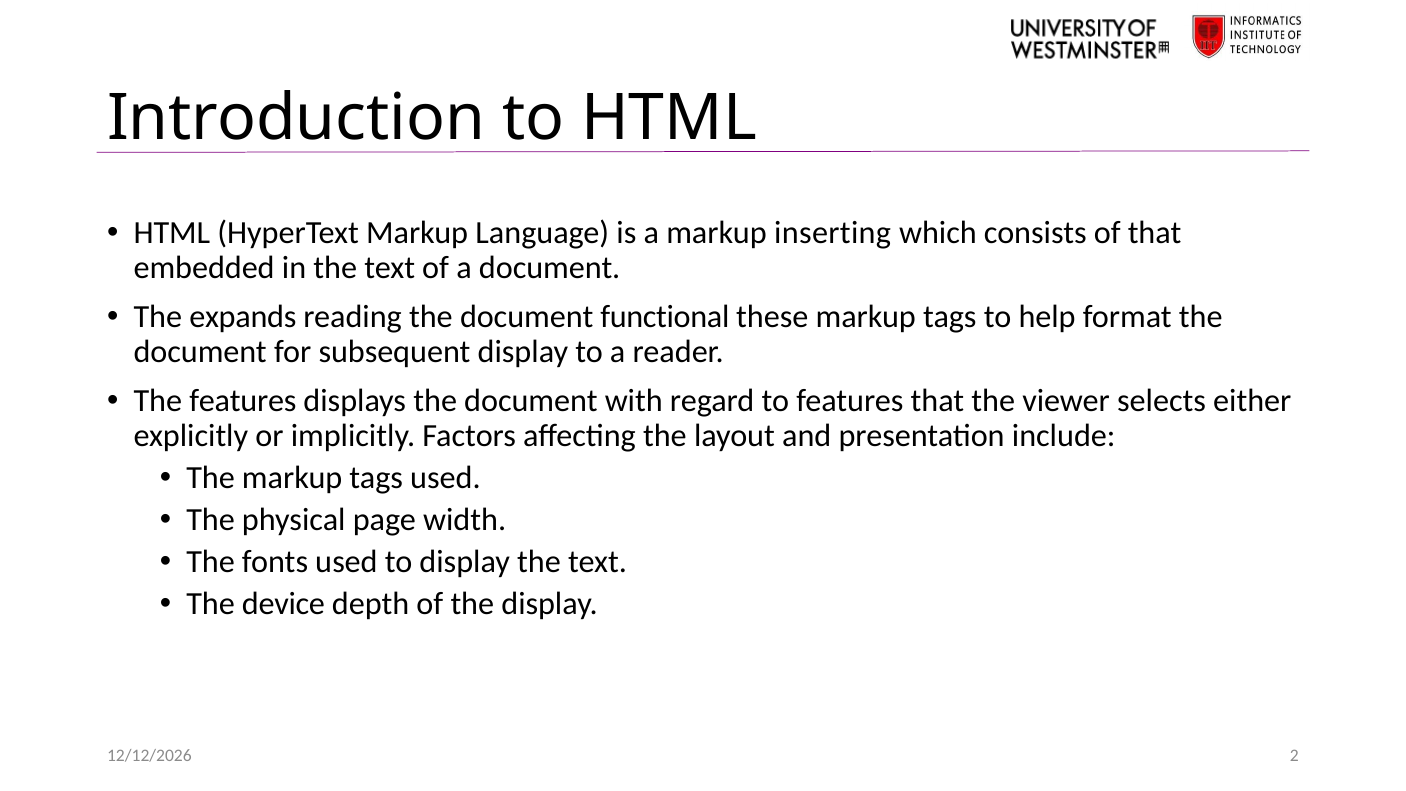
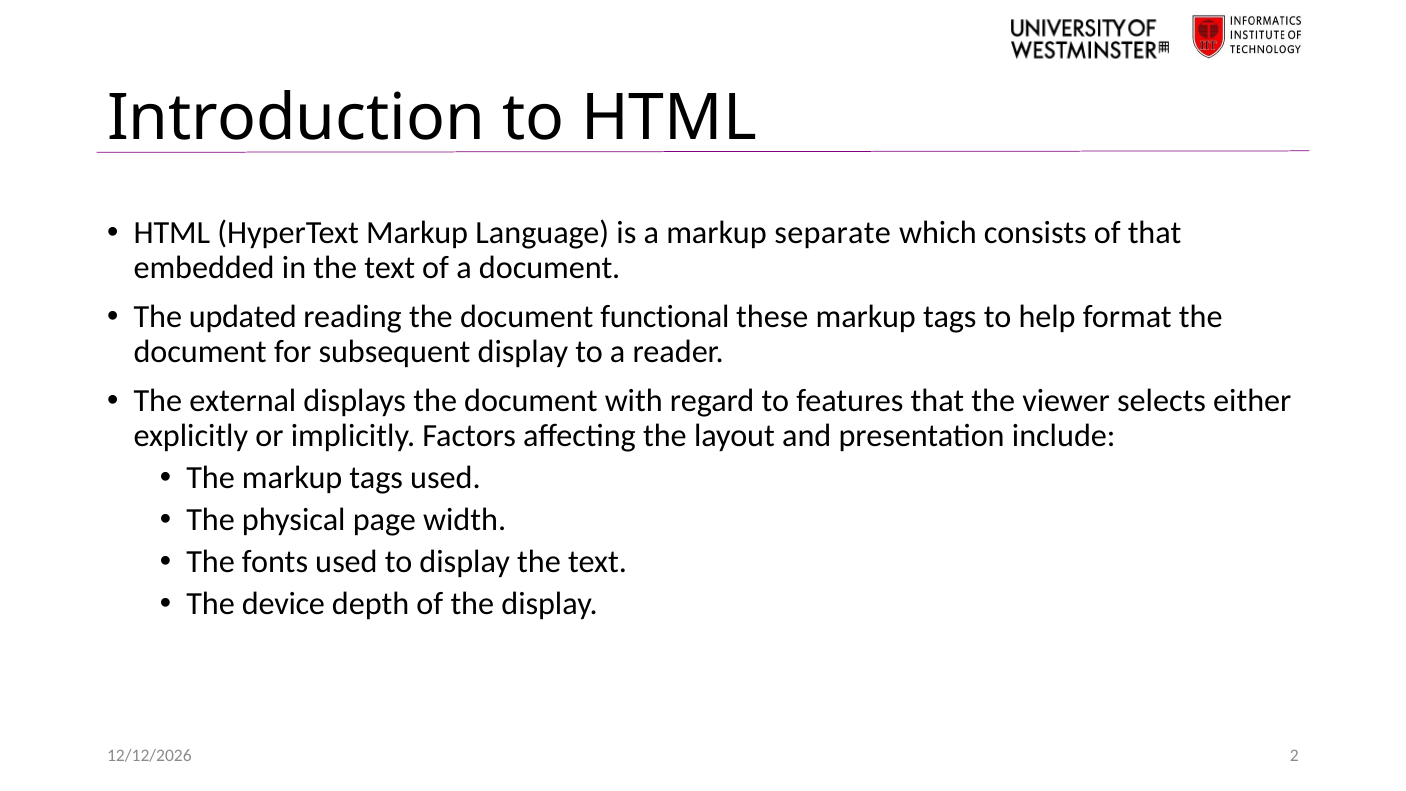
inserting: inserting -> separate
expands: expands -> updated
The features: features -> external
